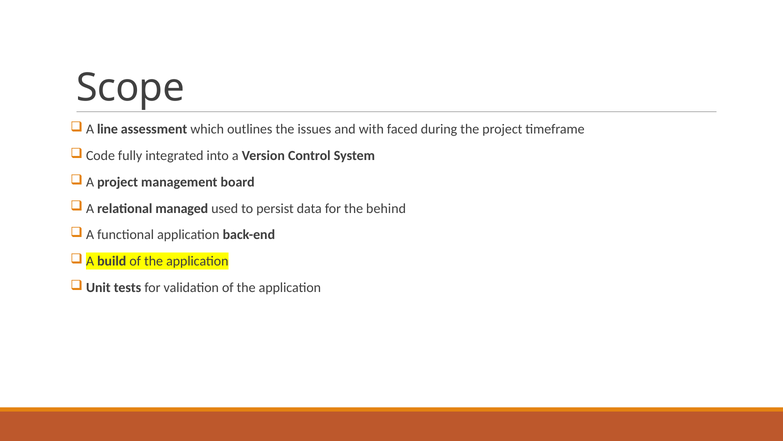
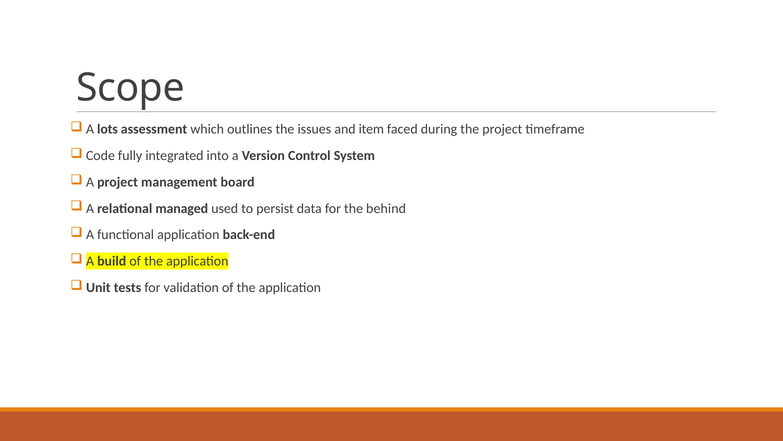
line: line -> lots
with: with -> item
